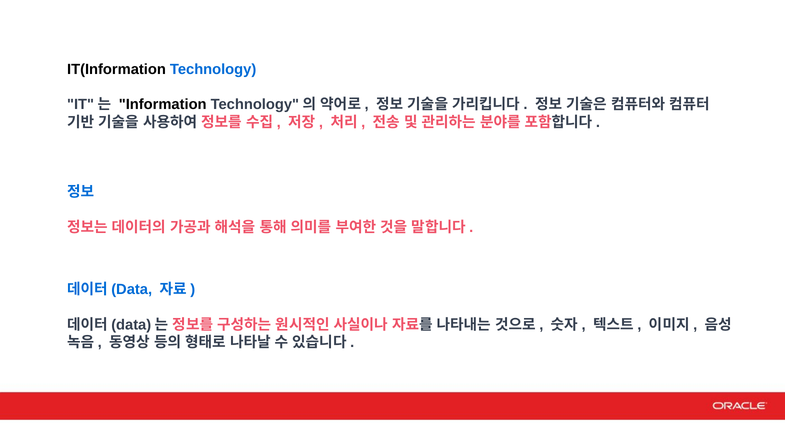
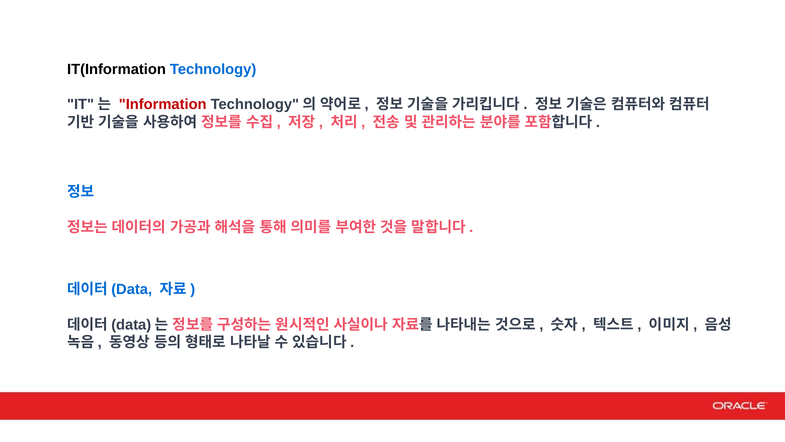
Information colour: black -> red
